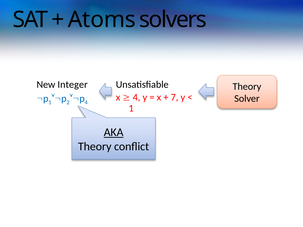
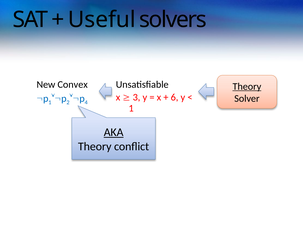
Atoms: Atoms -> Useful
Integer: Integer -> Convex
Theory at (247, 87) underline: none -> present
4 at (137, 97): 4 -> 3
7: 7 -> 6
